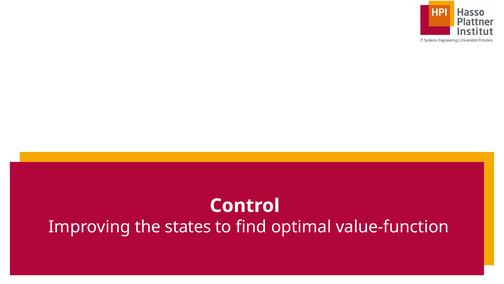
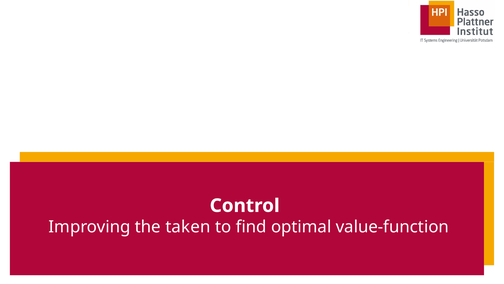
states: states -> taken
